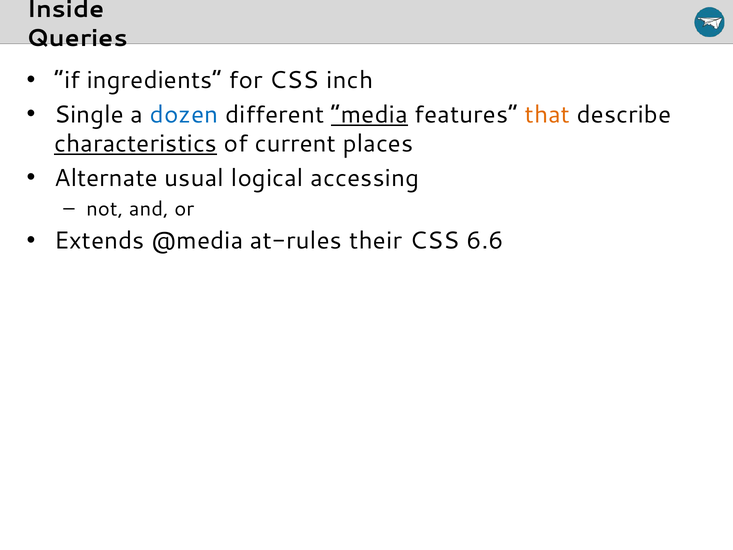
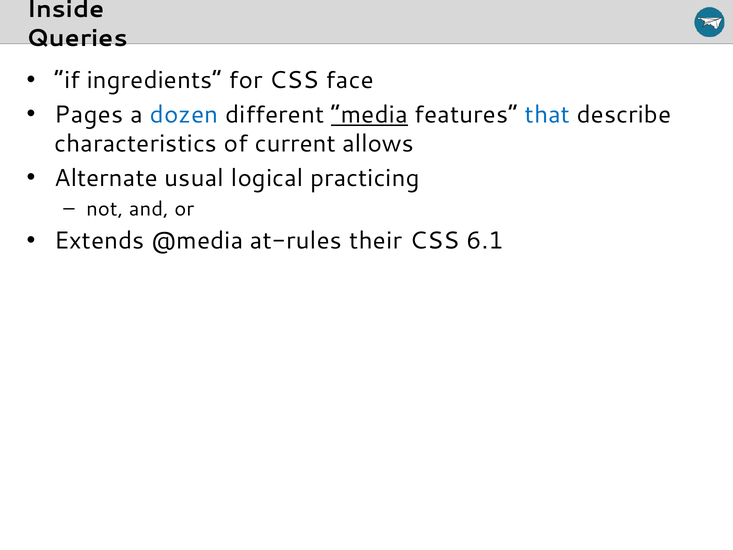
inch: inch -> face
Single: Single -> Pages
that colour: orange -> blue
characteristics underline: present -> none
places: places -> allows
accessing: accessing -> practicing
6.6: 6.6 -> 6.1
